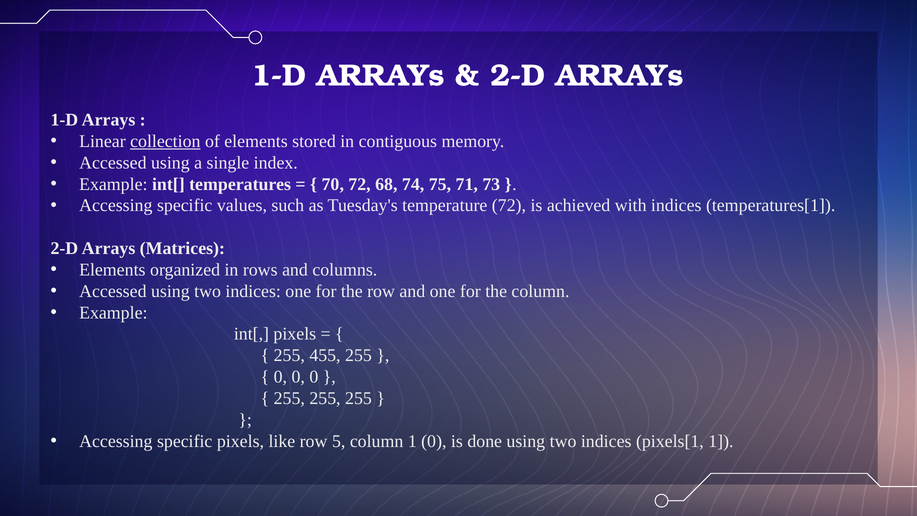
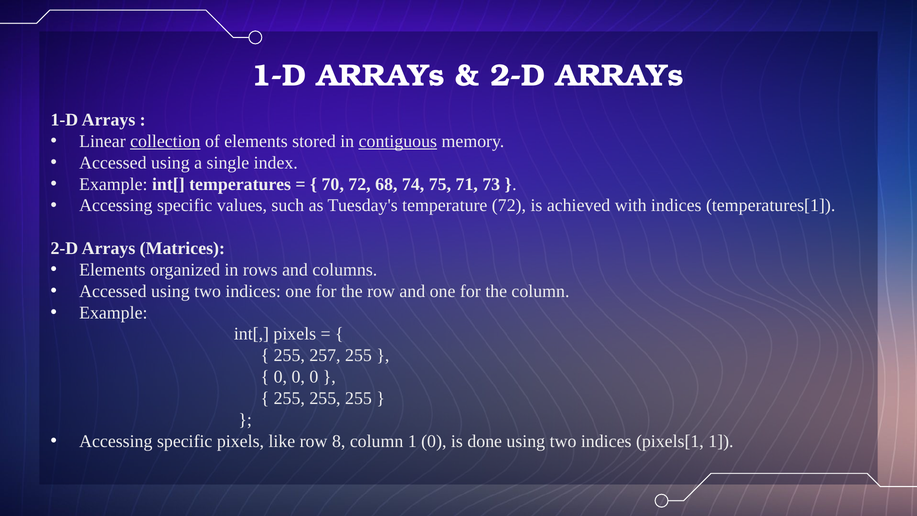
contiguous underline: none -> present
455: 455 -> 257
5: 5 -> 8
